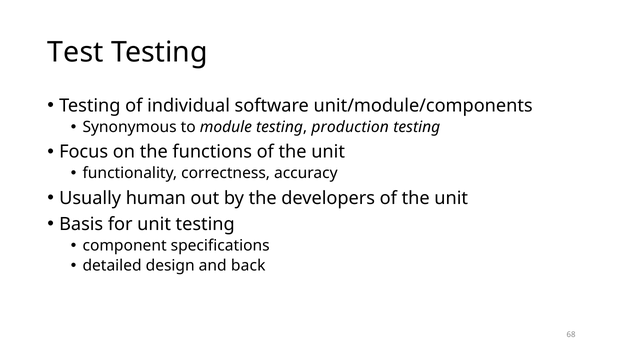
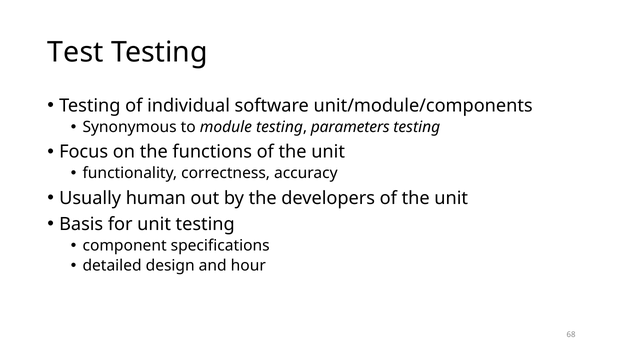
production: production -> parameters
back: back -> hour
